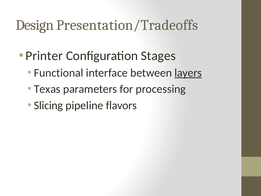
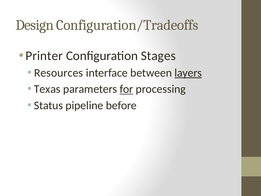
Presentation/Tradeoffs: Presentation/Tradeoffs -> Configuration/Tradeoffs
Functional: Functional -> Resources
for underline: none -> present
Slicing: Slicing -> Status
flavors: flavors -> before
